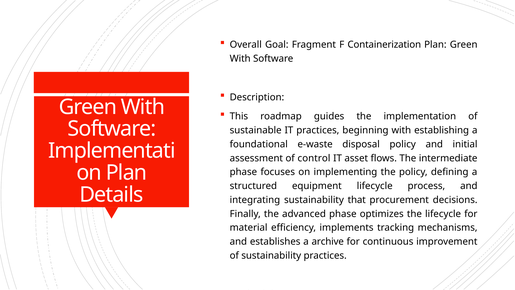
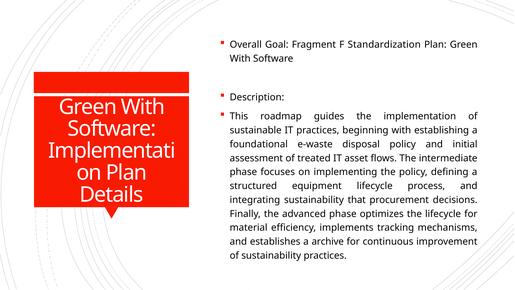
Containerization: Containerization -> Standardization
control: control -> treated
